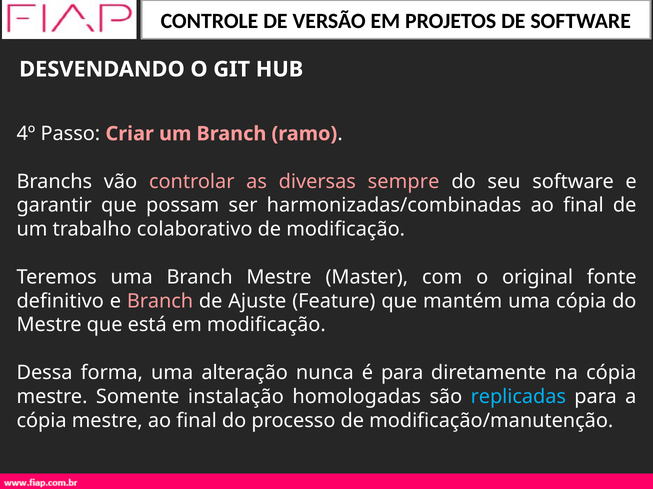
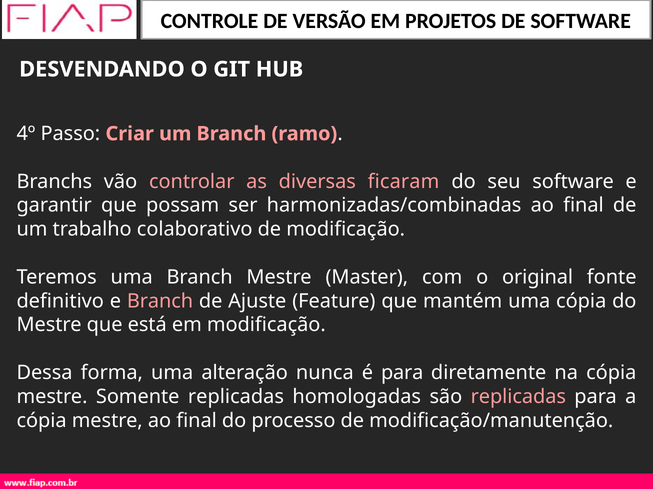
sempre: sempre -> ficaram
Somente instalação: instalação -> replicadas
replicadas at (518, 397) colour: light blue -> pink
